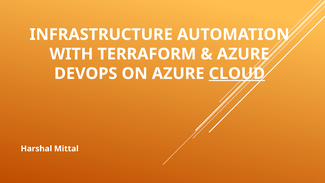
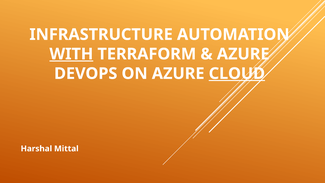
WITH underline: none -> present
